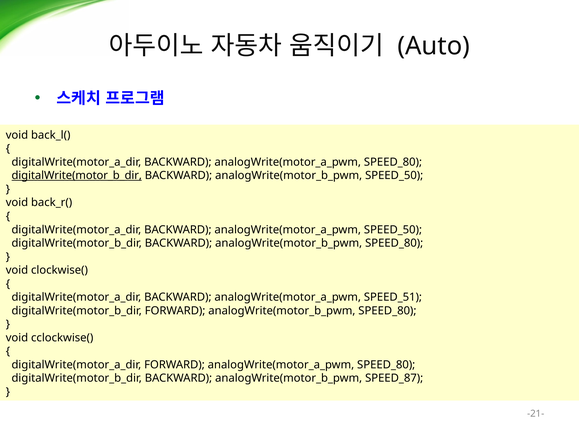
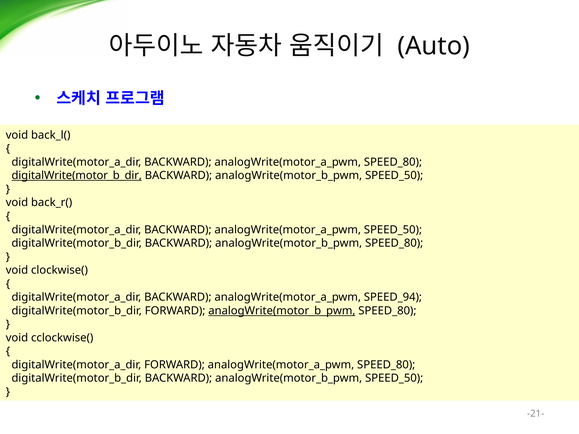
SPEED_51: SPEED_51 -> SPEED_94
analogWrite(motor_b_pwm at (282, 311) underline: none -> present
SPEED_87 at (394, 378): SPEED_87 -> SPEED_50
